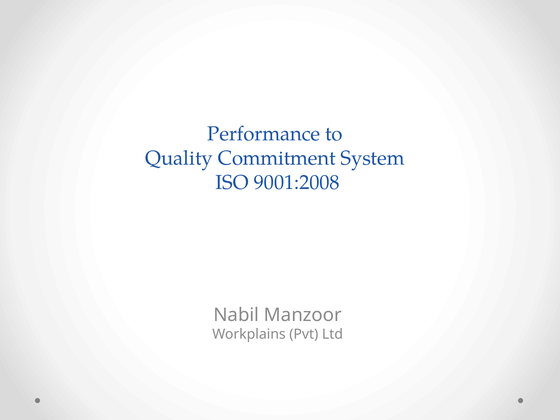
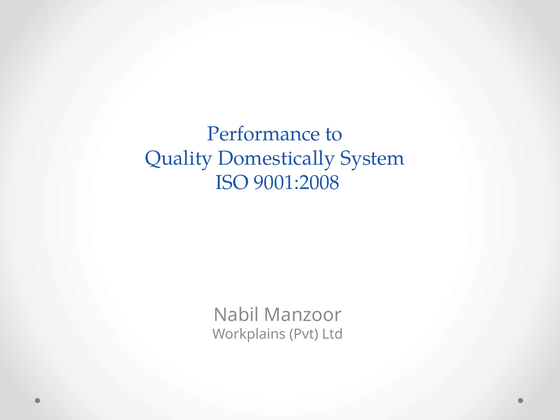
Commitment: Commitment -> Domestically
